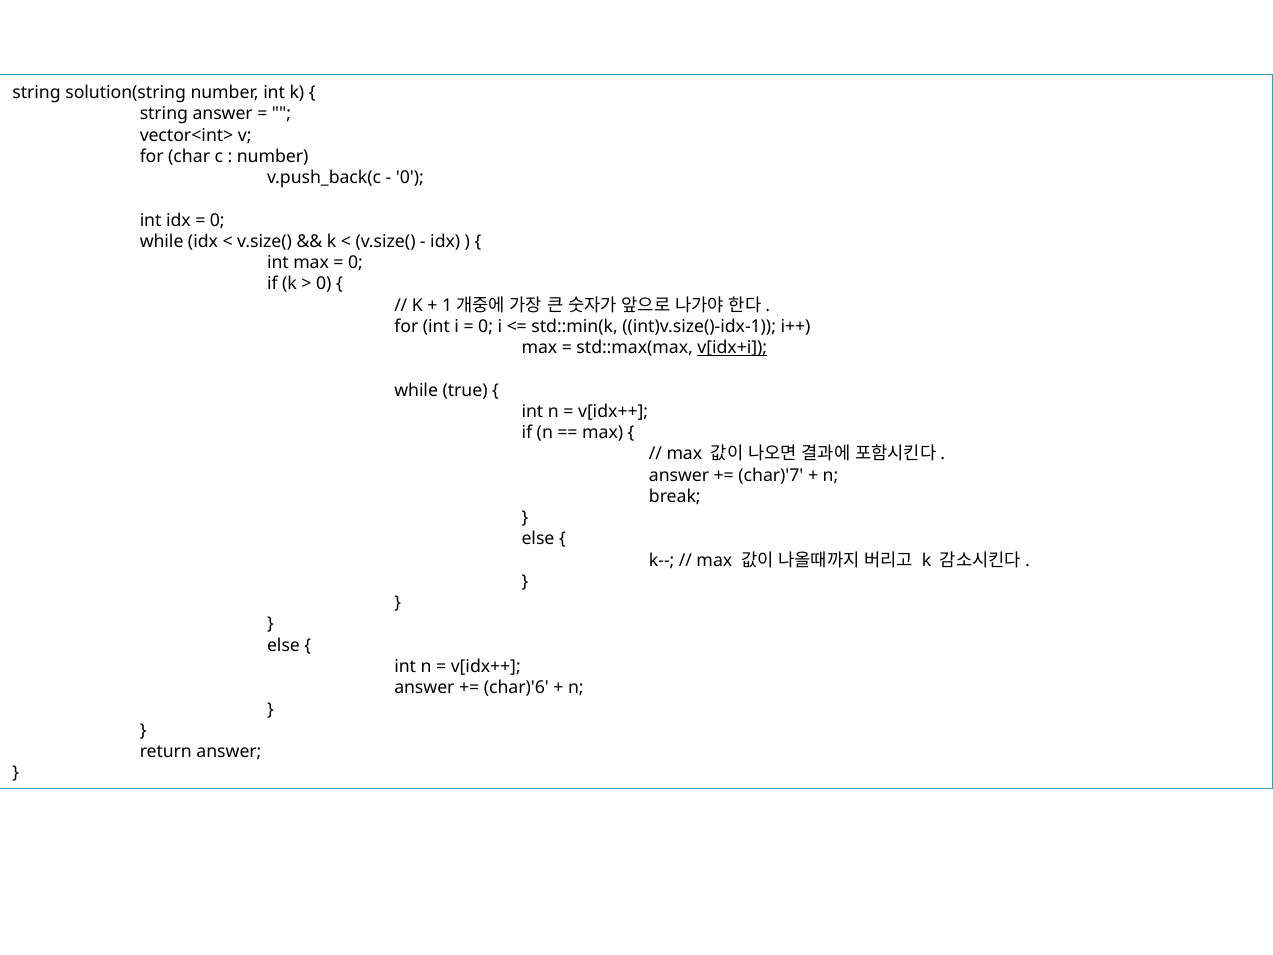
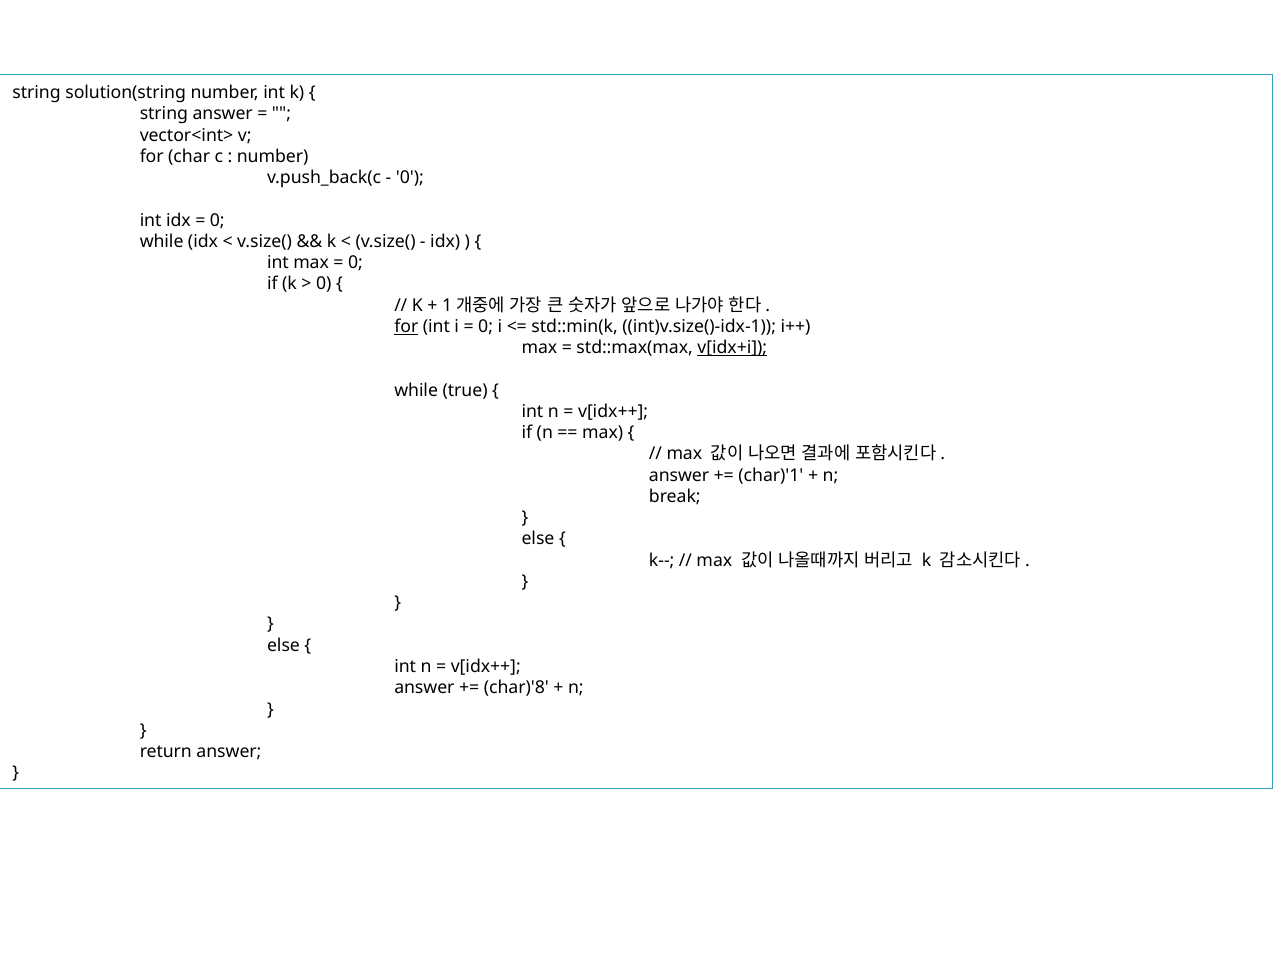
for at (406, 326) underline: none -> present
char)'7: char)'7 -> char)'1
char)'6: char)'6 -> char)'8
